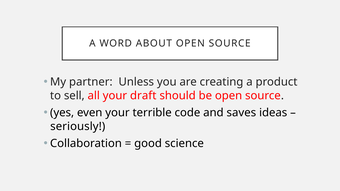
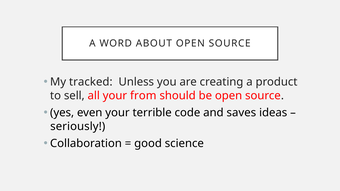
partner: partner -> tracked
draft: draft -> from
